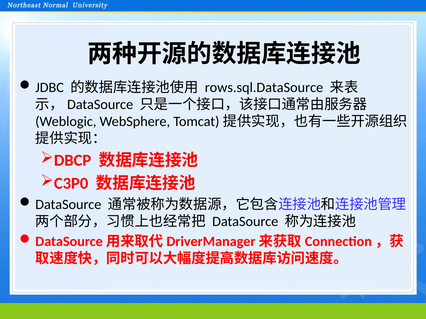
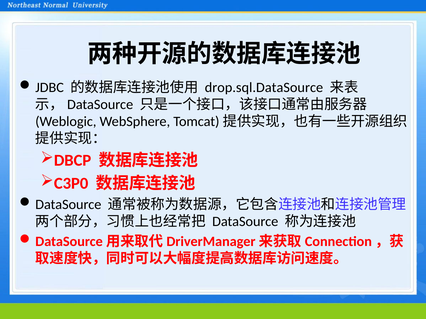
rows.sql.DataSource: rows.sql.DataSource -> drop.sql.DataSource
